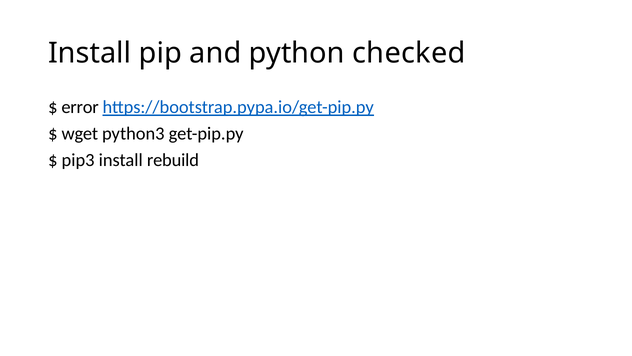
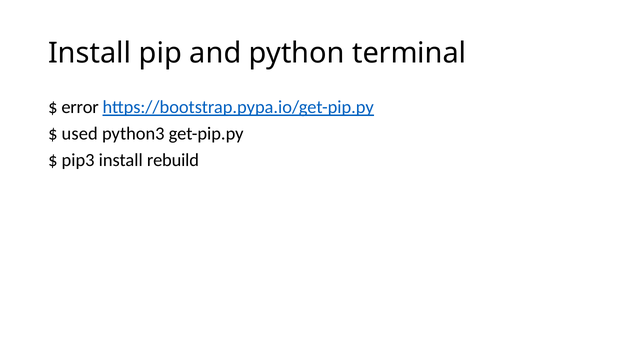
checked: checked -> terminal
wget: wget -> used
